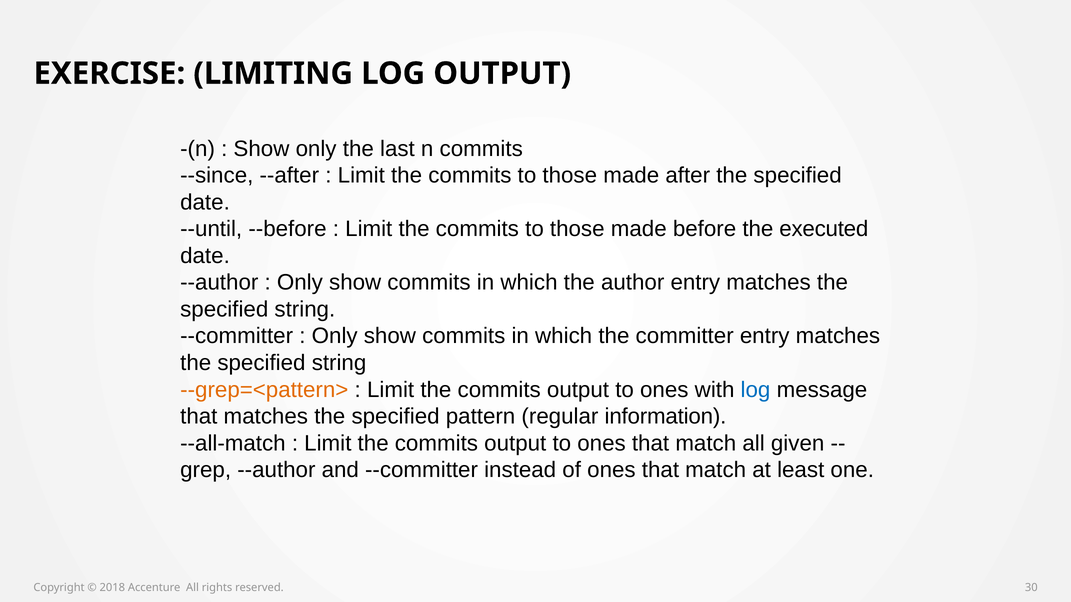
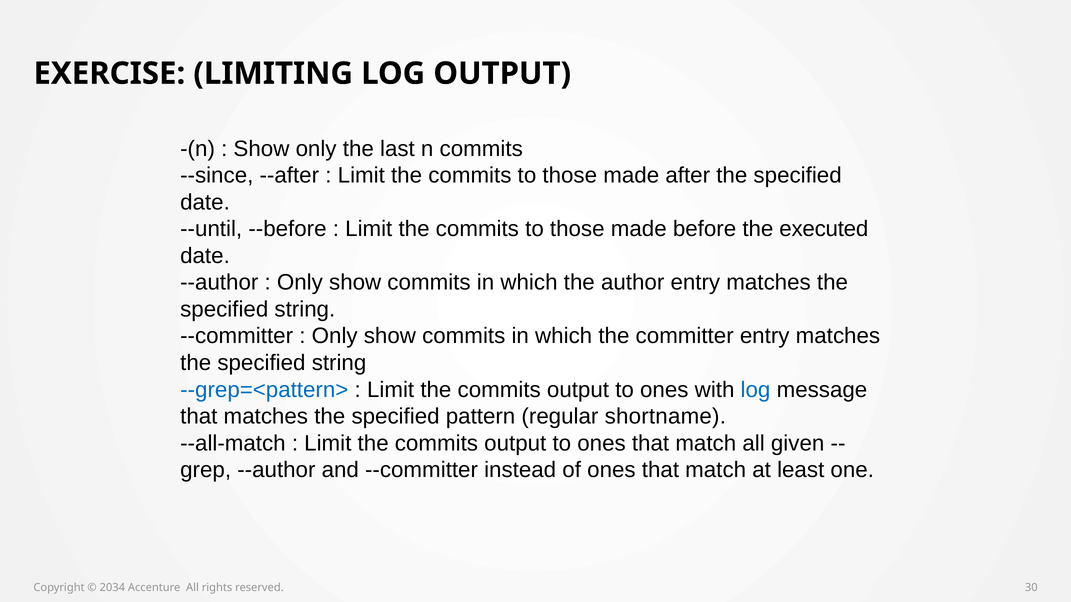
--grep=<pattern> colour: orange -> blue
information: information -> shortname
2018: 2018 -> 2034
